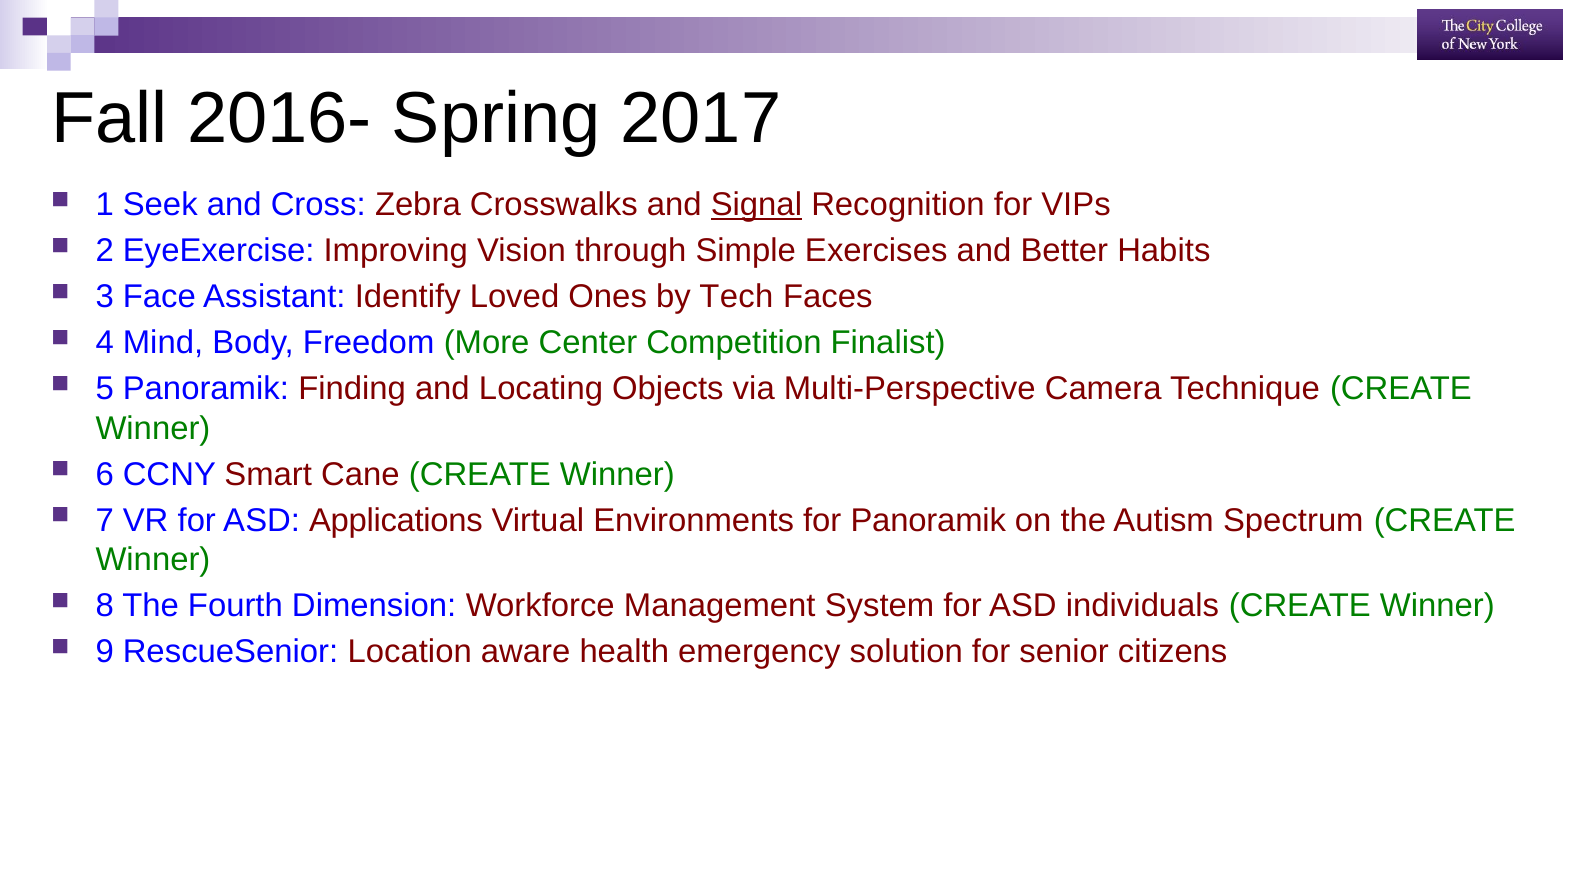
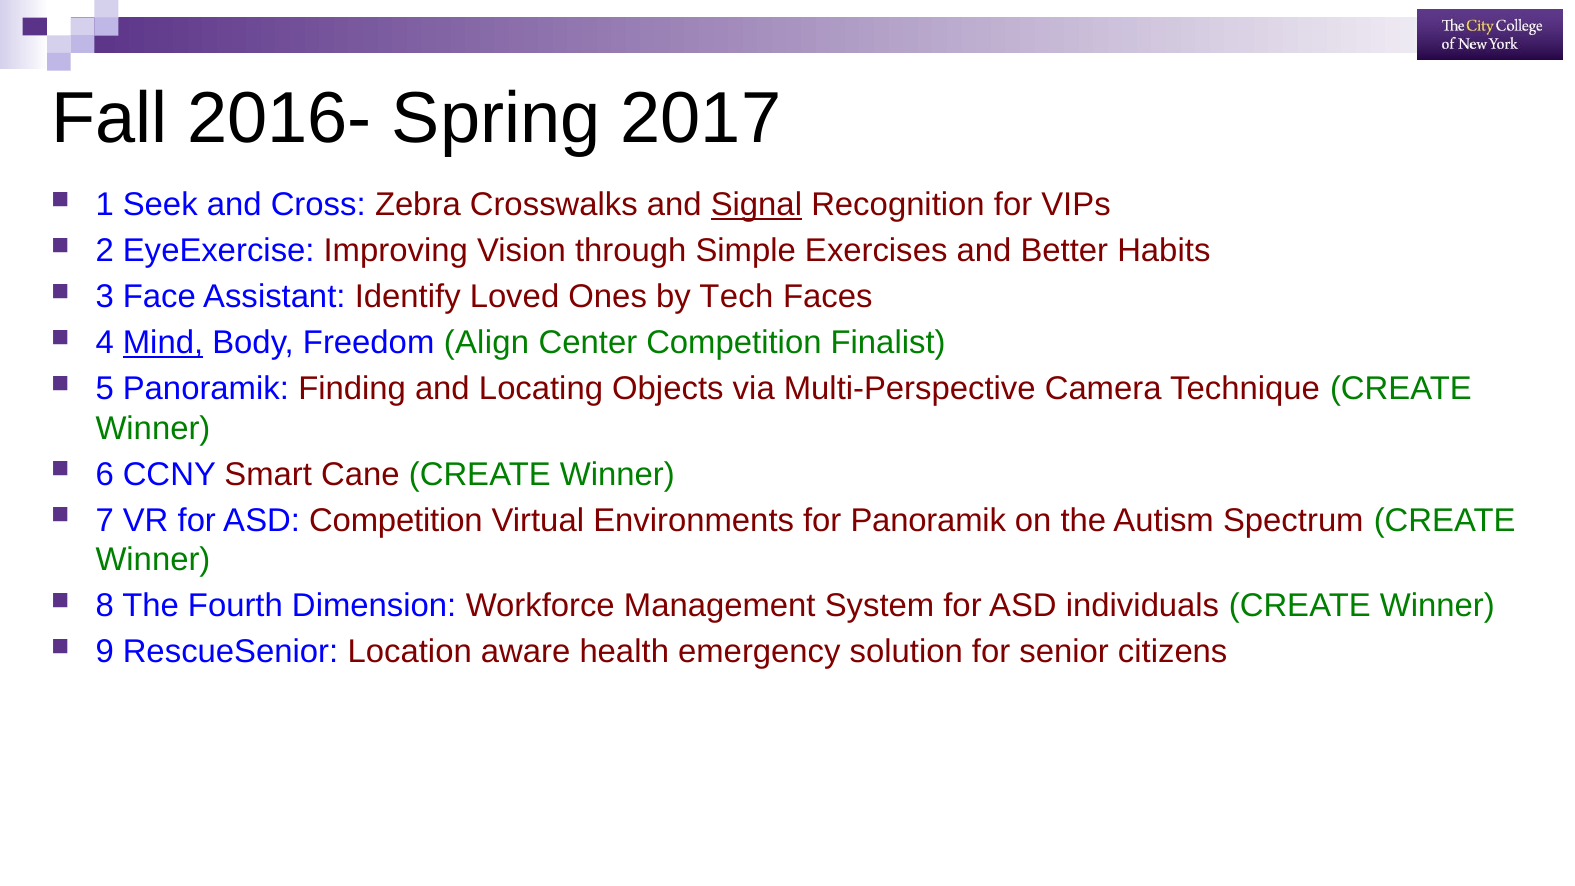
Mind underline: none -> present
More: More -> Align
ASD Applications: Applications -> Competition
